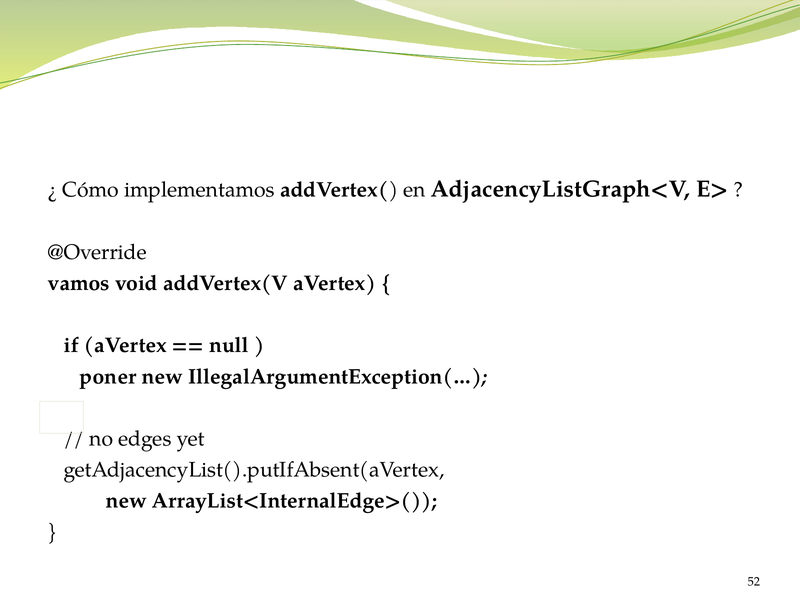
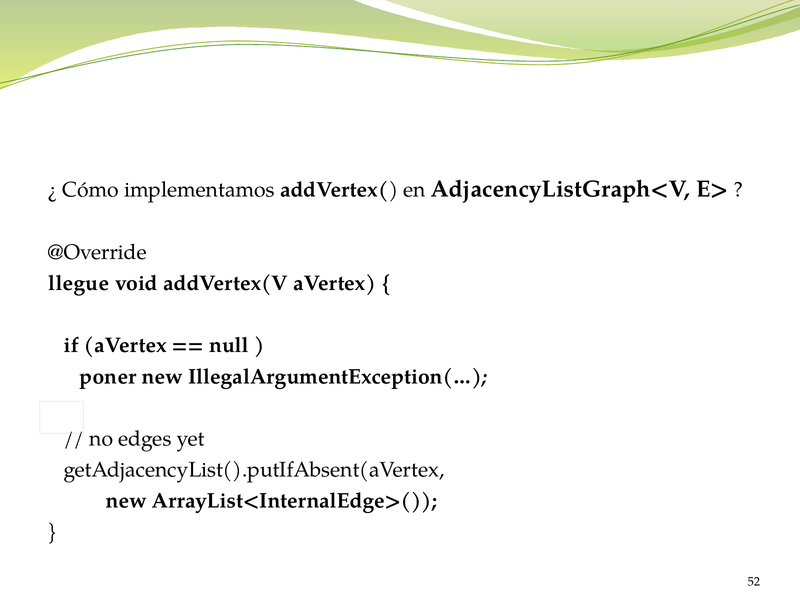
vamos: vamos -> llegue
